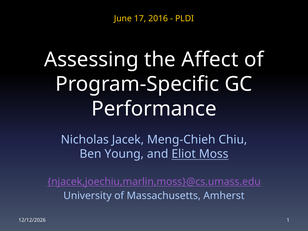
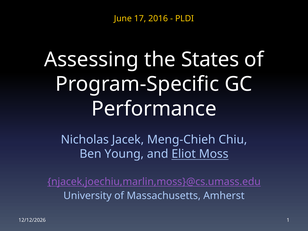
Affect: Affect -> States
